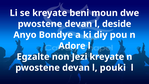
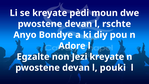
beni: beni -> pèdi
deside: deside -> rschte
